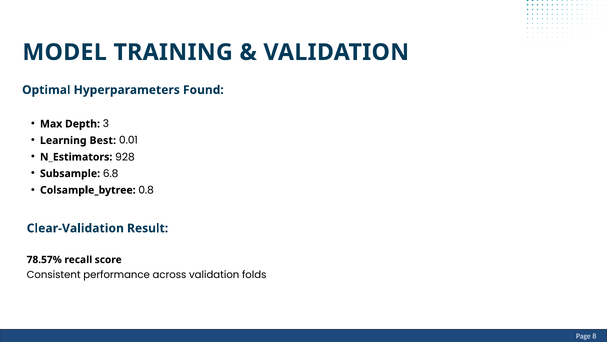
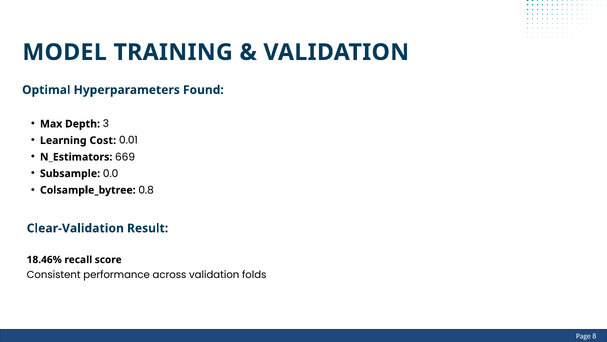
Best: Best -> Cost
928: 928 -> 669
6.8: 6.8 -> 0.0
78.57%: 78.57% -> 18.46%
